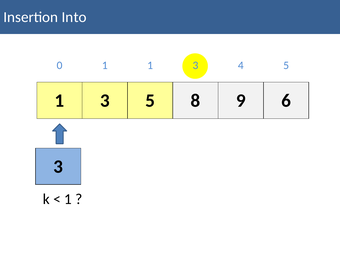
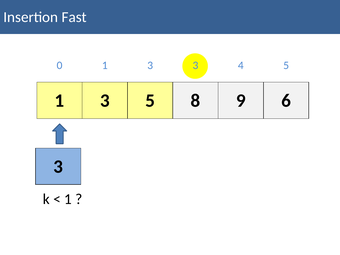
Into: Into -> Fast
0 1 1: 1 -> 3
